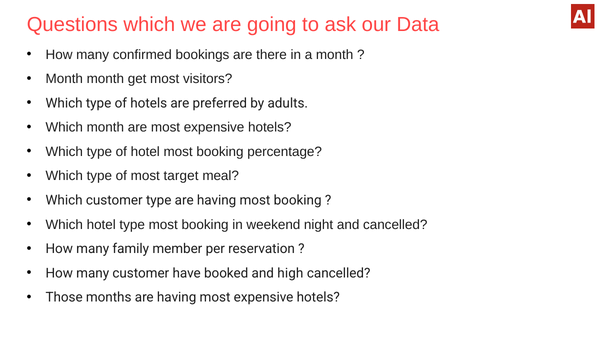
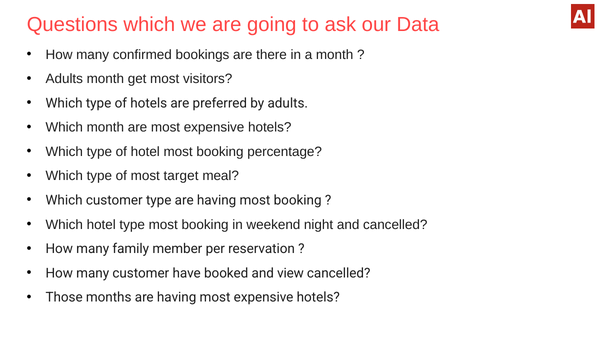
Month at (64, 79): Month -> Adults
high: high -> view
